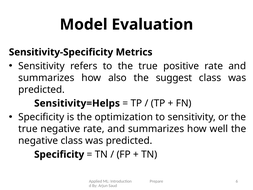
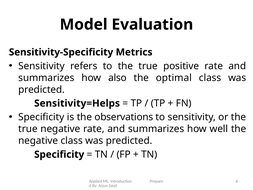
suggest: suggest -> optimal
optimization: optimization -> observations
